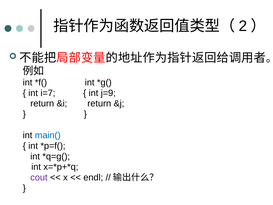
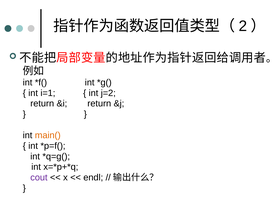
i=7: i=7 -> i=1
j=9: j=9 -> j=2
main( colour: blue -> orange
